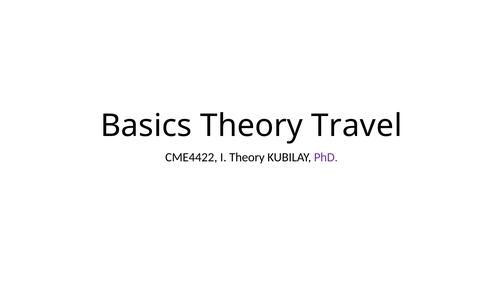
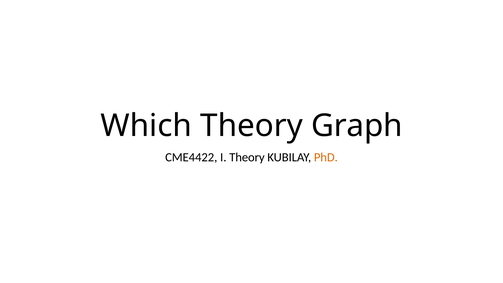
Basics: Basics -> Which
Travel: Travel -> Graph
PhD colour: purple -> orange
